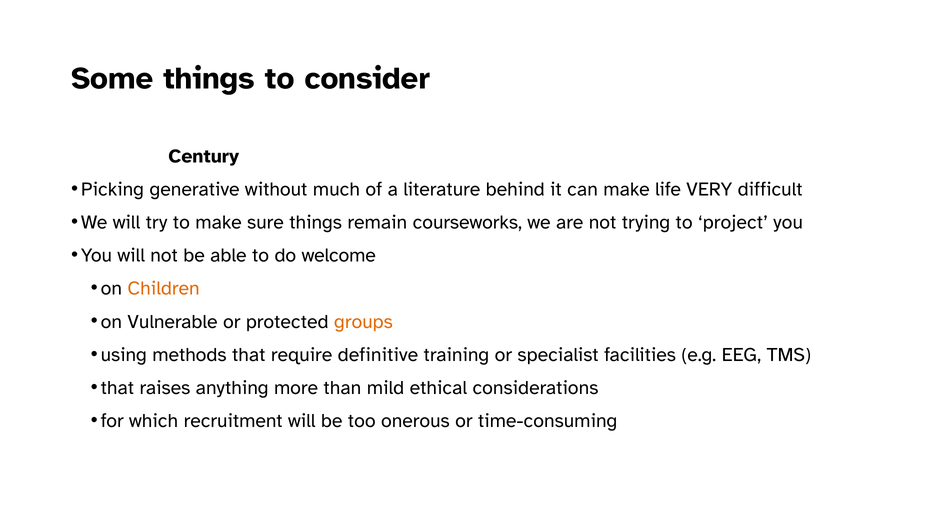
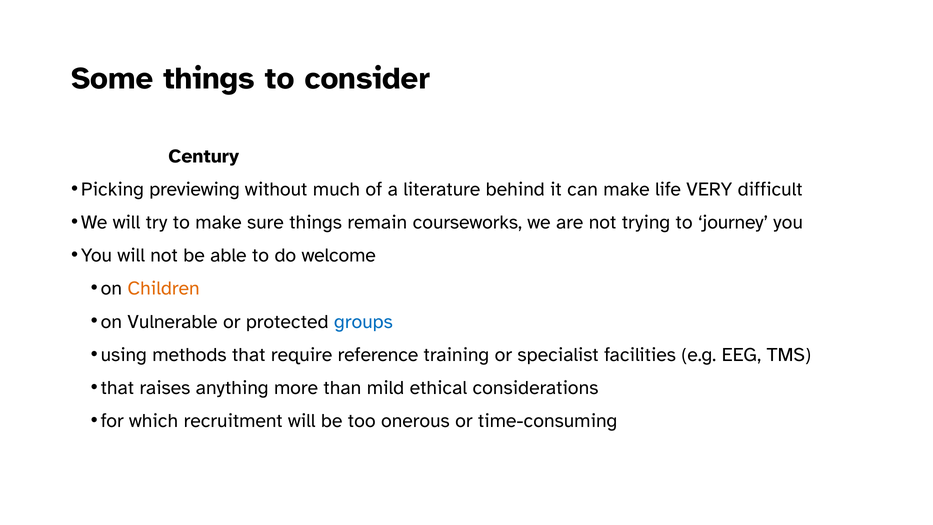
generative: generative -> previewing
project: project -> journey
groups colour: orange -> blue
definitive: definitive -> reference
